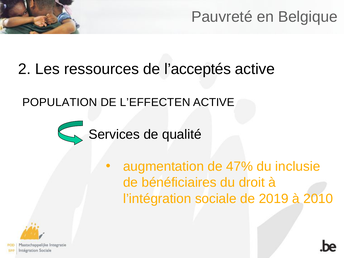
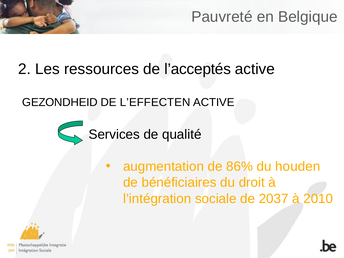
POPULATION: POPULATION -> GEZONDHEID
47%: 47% -> 86%
inclusie: inclusie -> houden
2019: 2019 -> 2037
